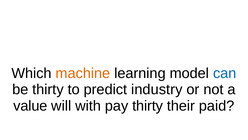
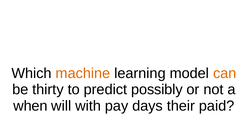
can colour: blue -> orange
industry: industry -> possibly
value: value -> when
pay thirty: thirty -> days
